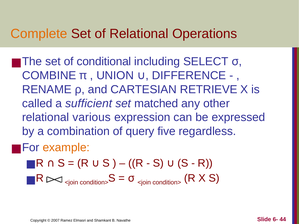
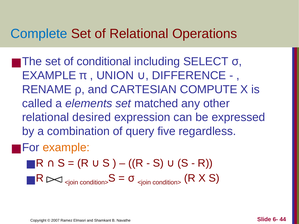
Complete colour: orange -> blue
COMBINE at (49, 76): COMBINE -> EXAMPLE
RETRIEVE: RETRIEVE -> COMPUTE
sufficient: sufficient -> elements
various: various -> desired
